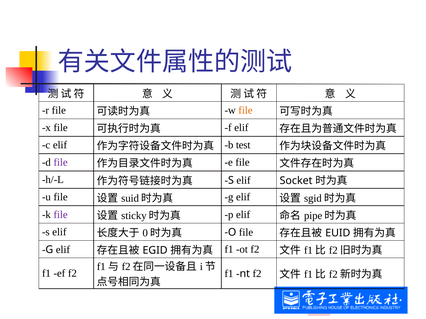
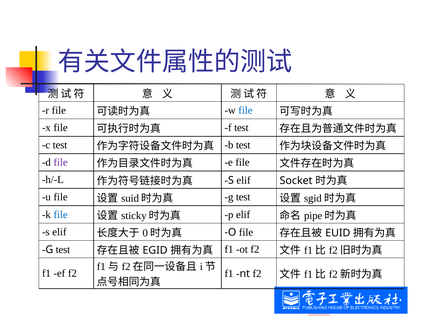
file at (245, 110) colour: orange -> blue
f elif: elif -> test
c elif: elif -> test
elif at (243, 197): elif -> test
file at (61, 215) colour: purple -> blue
elif at (63, 250): elif -> test
